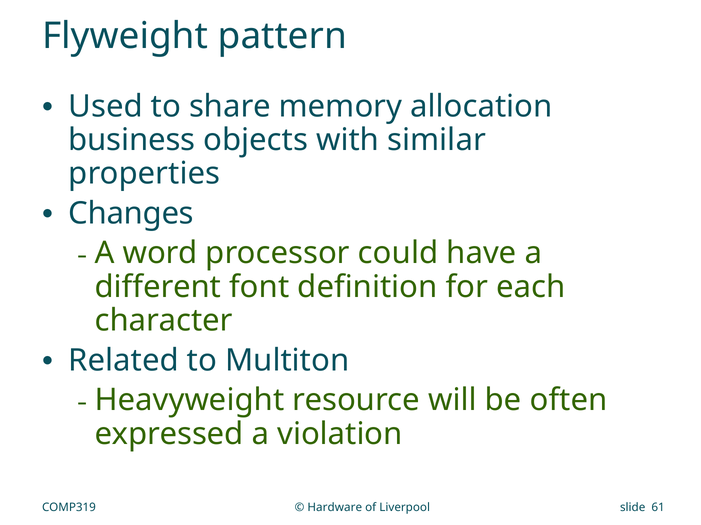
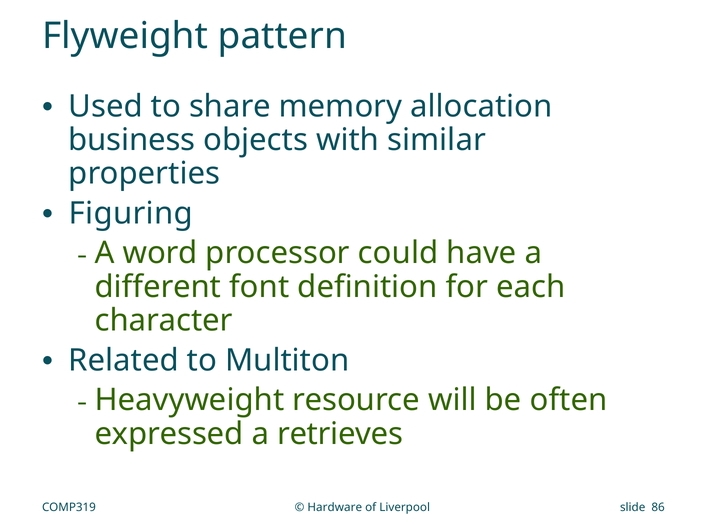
Changes: Changes -> Figuring
violation: violation -> retrieves
61: 61 -> 86
